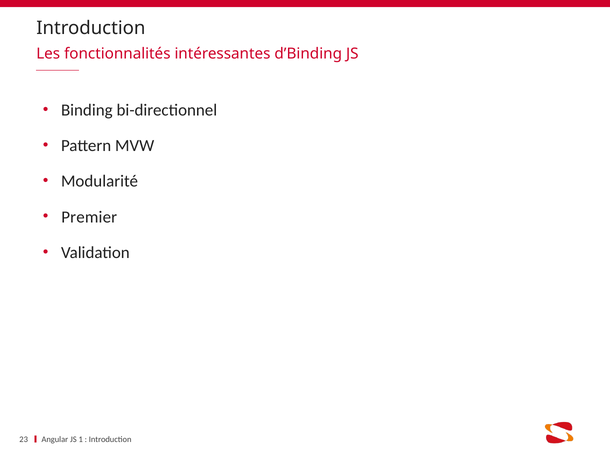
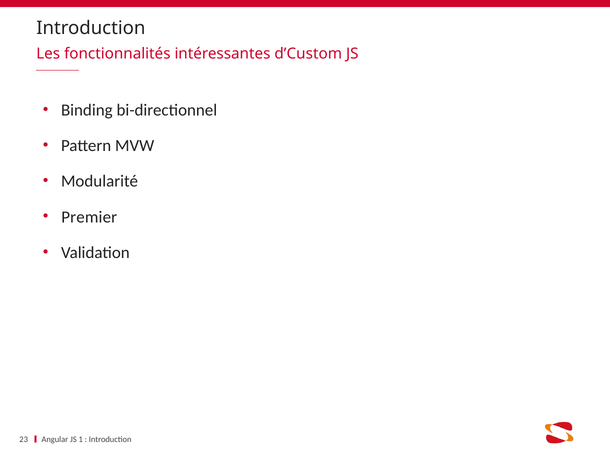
d’Binding: d’Binding -> d’Custom
